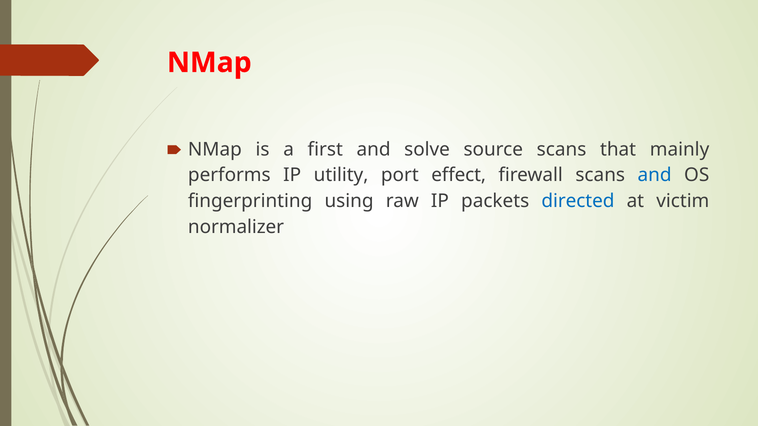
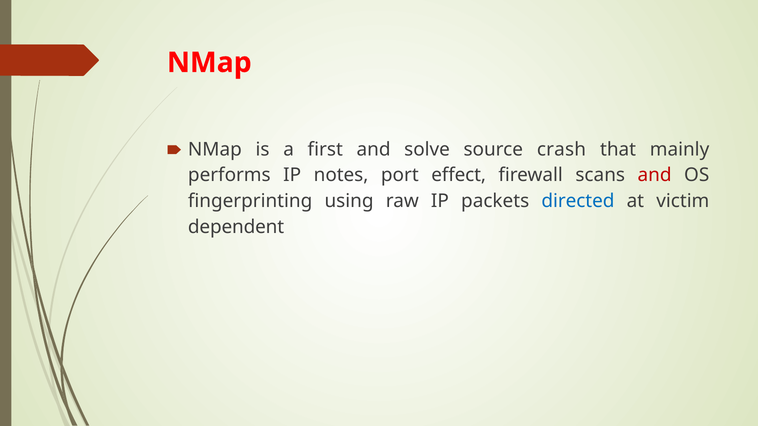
source scans: scans -> crash
utility: utility -> notes
and at (655, 175) colour: blue -> red
normalizer: normalizer -> dependent
